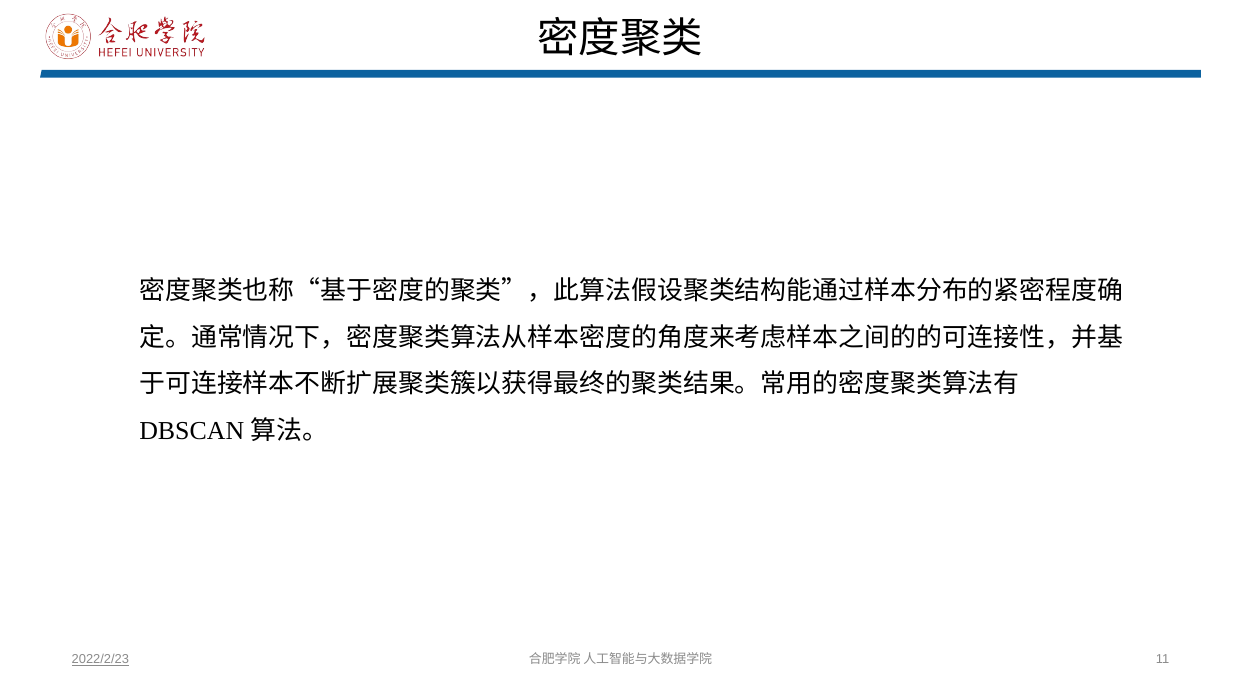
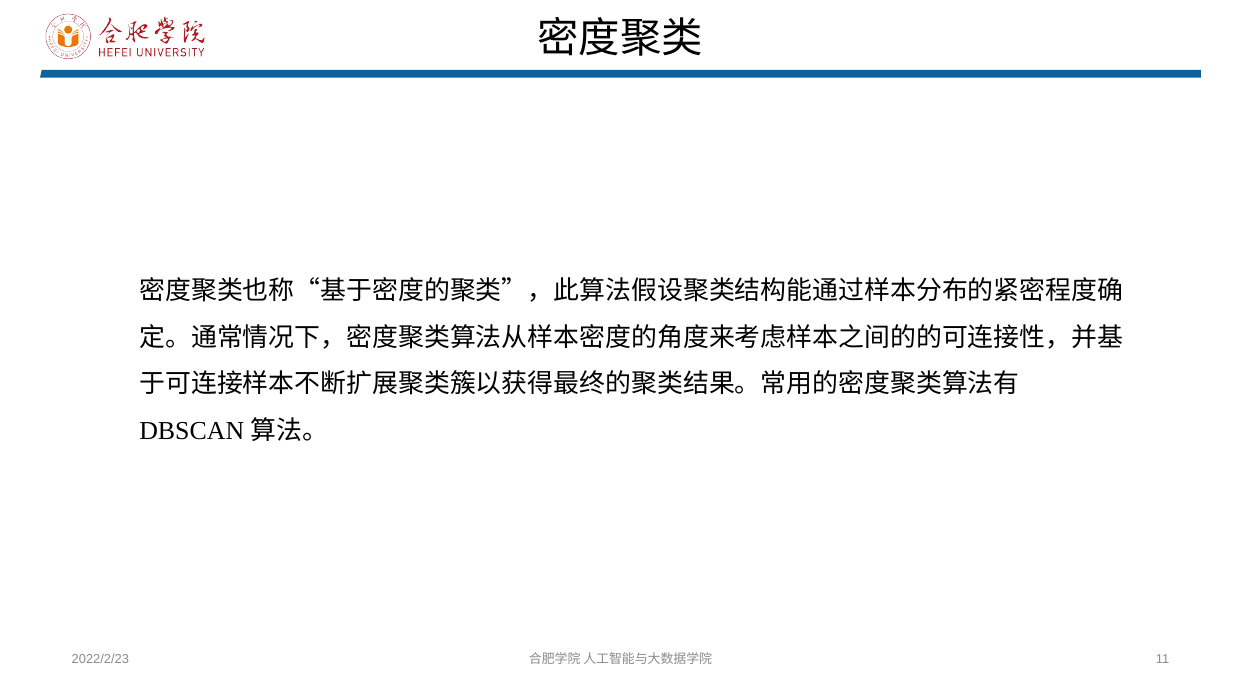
2022/2/23 underline: present -> none
